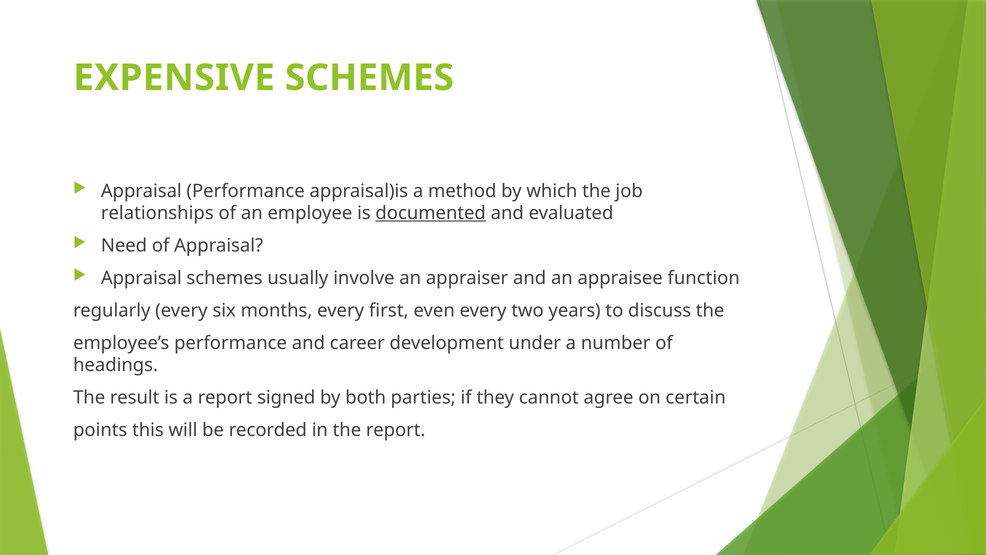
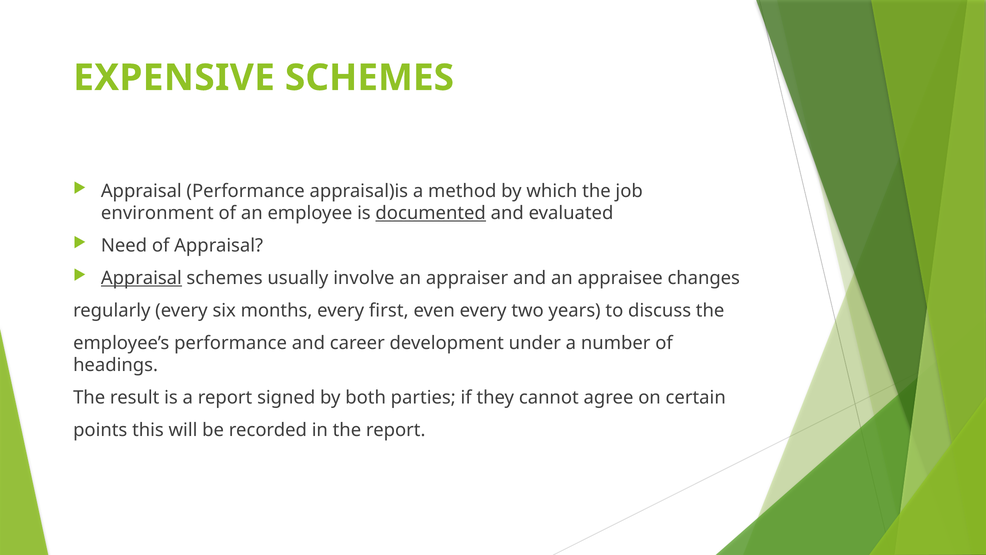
relationships: relationships -> environment
Appraisal at (141, 278) underline: none -> present
function: function -> changes
